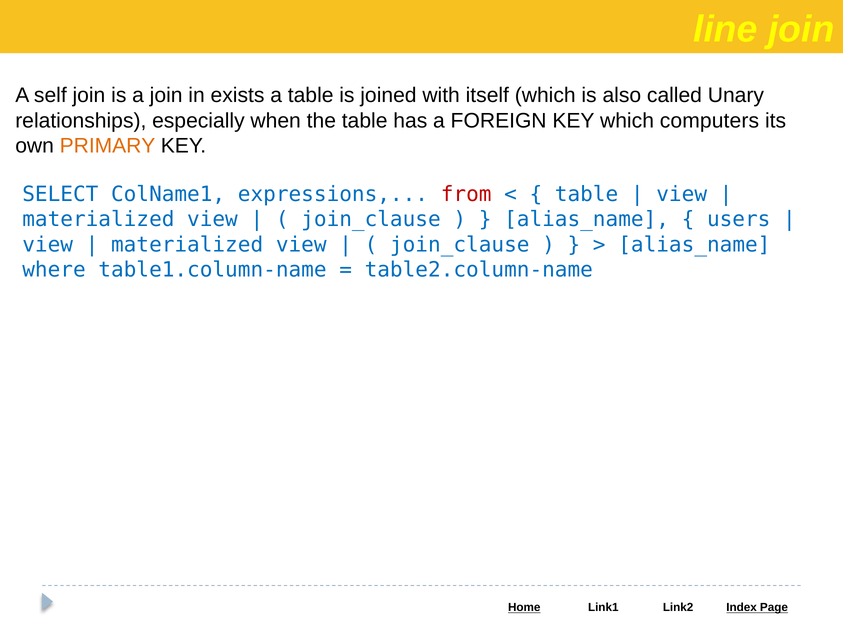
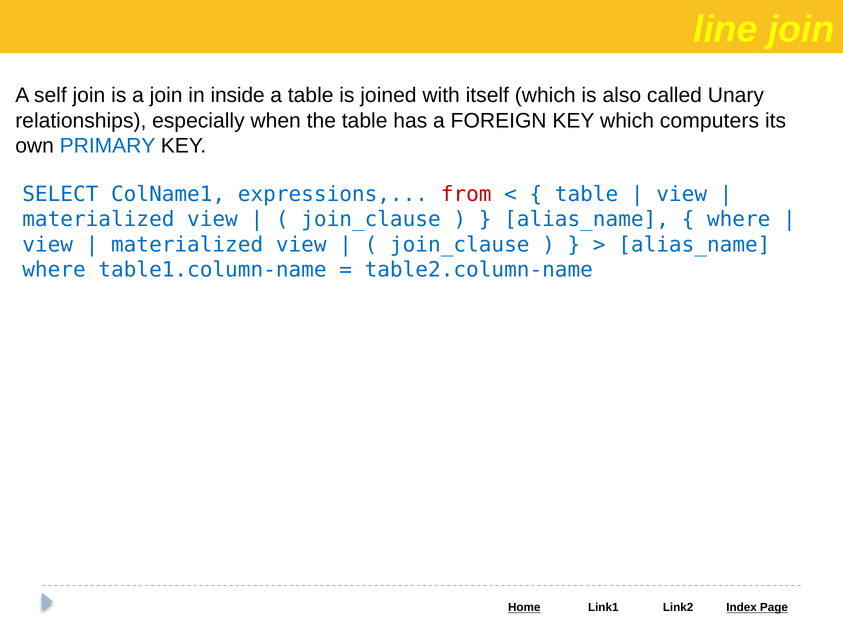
exists: exists -> inside
PRIMARY colour: orange -> blue
users at (739, 220): users -> where
